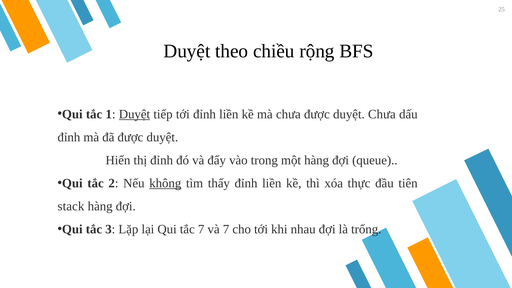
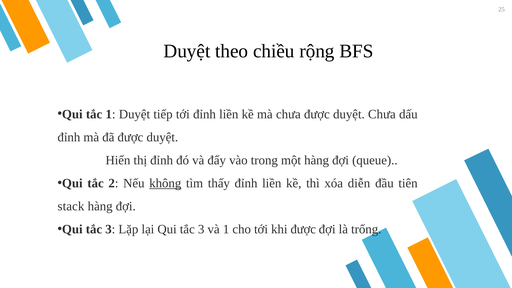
Duyệt at (134, 114) underline: present -> none
thực: thực -> diễn
lại Qui tắc 7: 7 -> 3
và 7: 7 -> 1
khi nhau: nhau -> được
